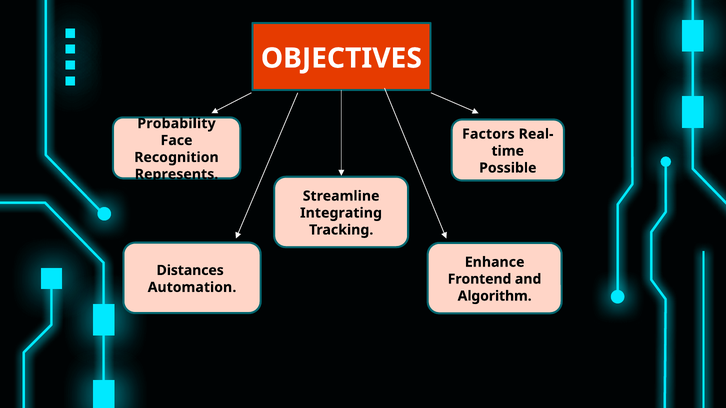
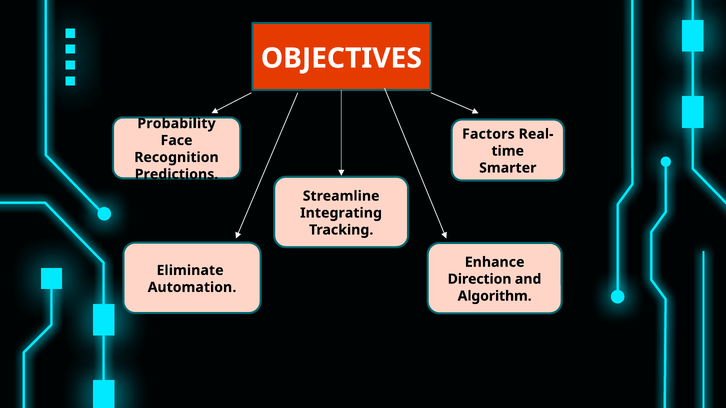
Possible: Possible -> Smarter
Represents: Represents -> Predictions
Distances: Distances -> Eliminate
Frontend: Frontend -> Direction
